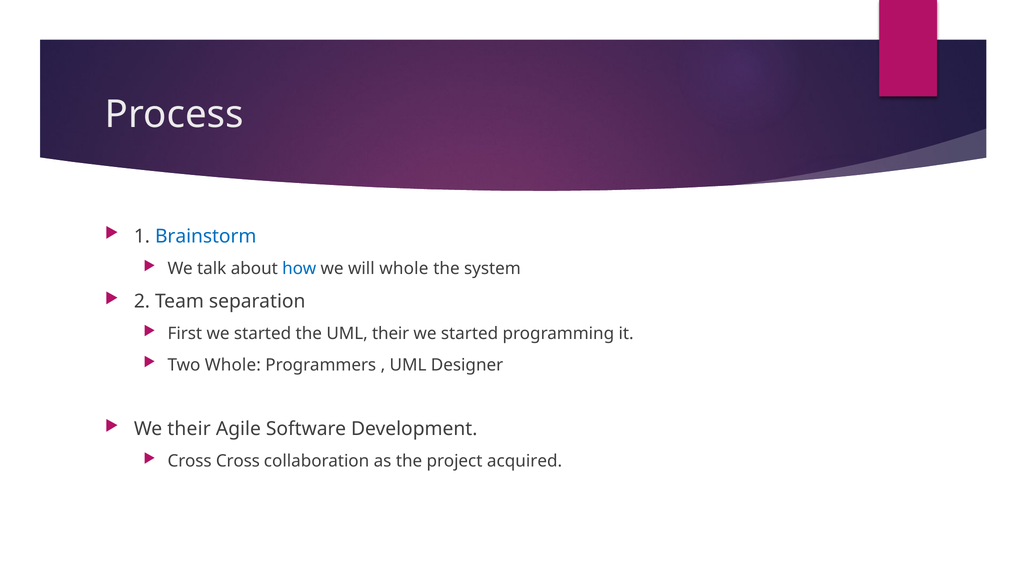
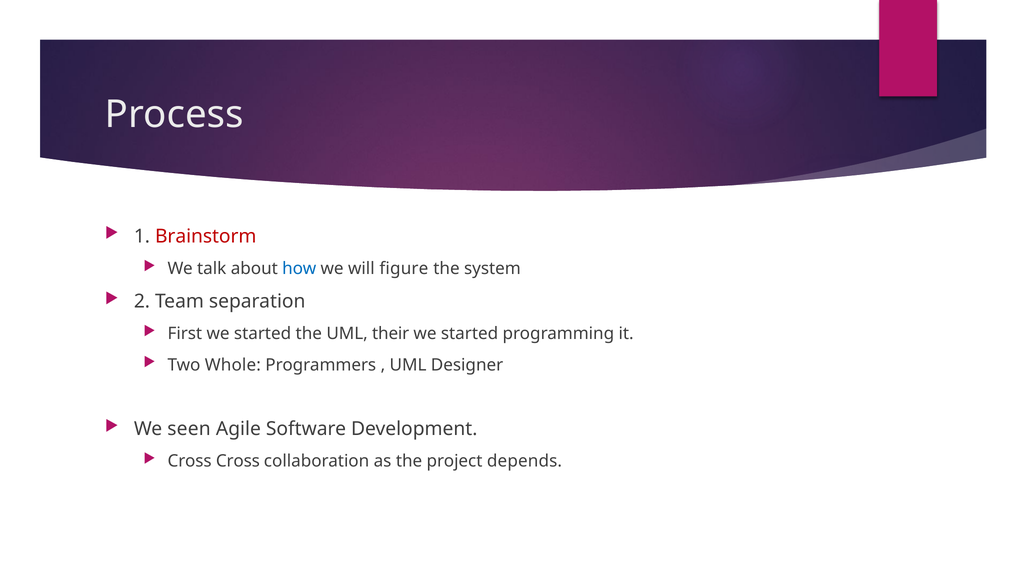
Brainstorm colour: blue -> red
will whole: whole -> figure
We their: their -> seen
acquired: acquired -> depends
